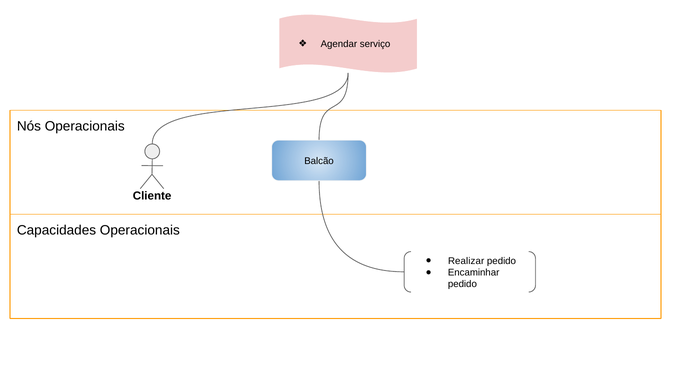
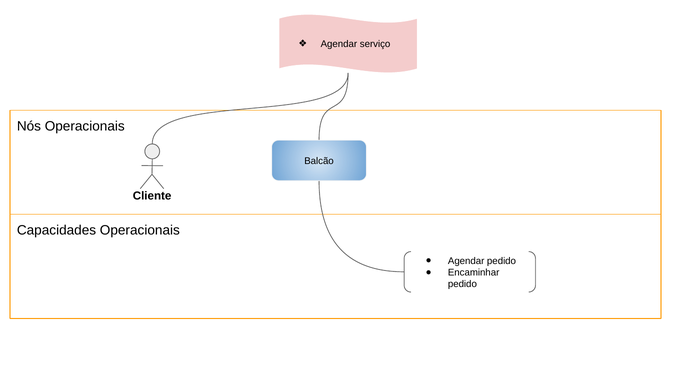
Realizar at (466, 261): Realizar -> Agendar
